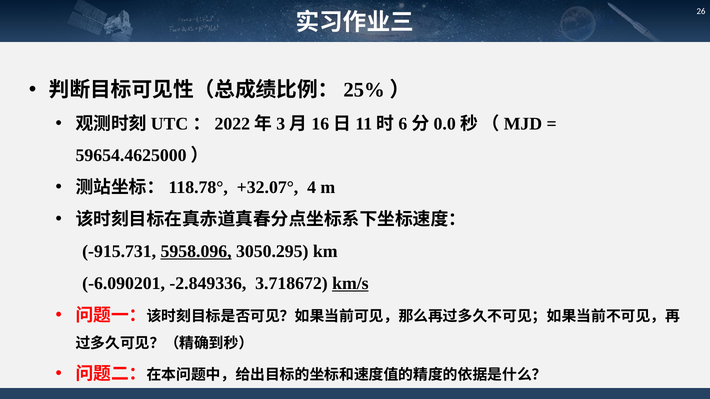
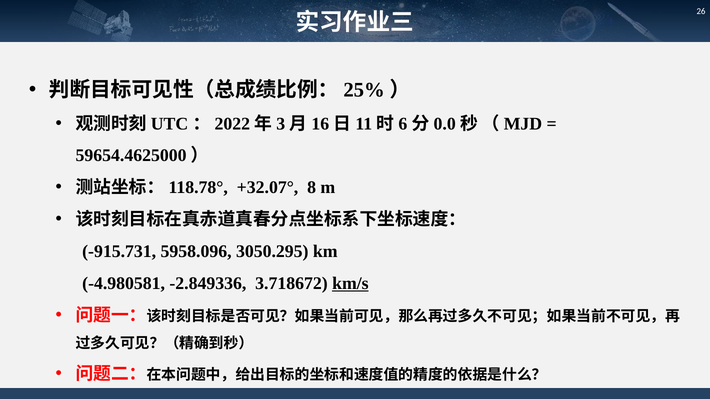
4: 4 -> 8
5958.096 underline: present -> none
-6.090201: -6.090201 -> -4.980581
